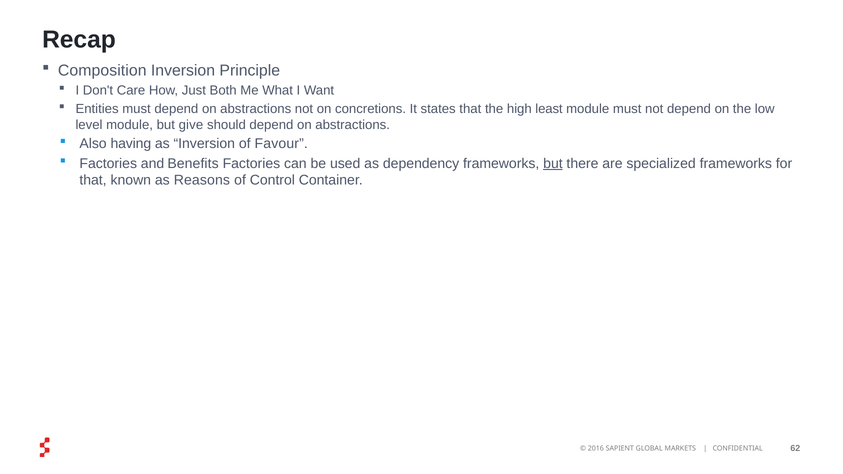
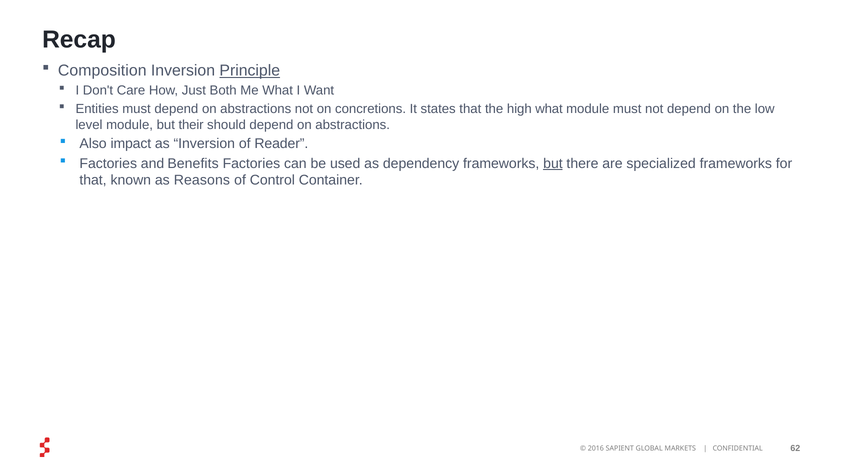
Principle underline: none -> present
high least: least -> what
give: give -> their
having: having -> impact
Favour: Favour -> Reader
